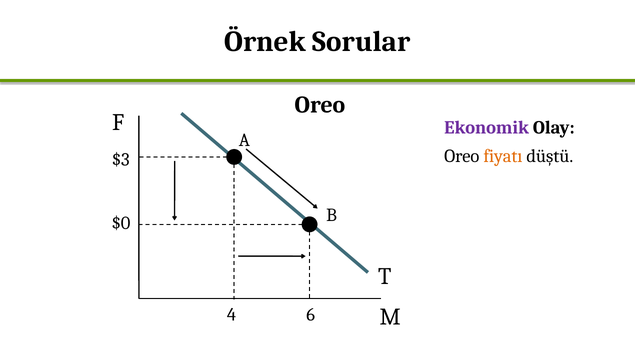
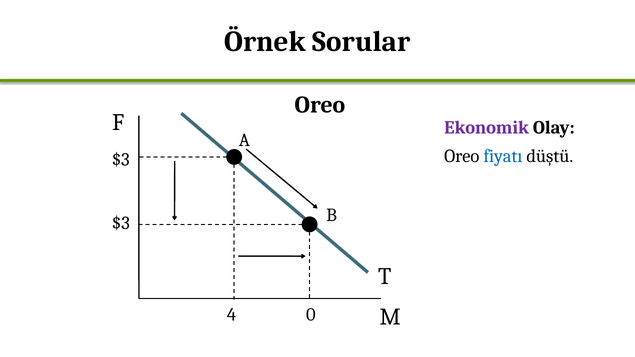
fiyatı colour: orange -> blue
$0 at (121, 223): $0 -> $3
6: 6 -> 0
